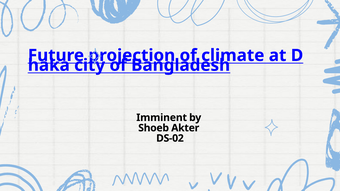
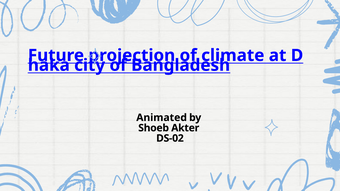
Imminent: Imminent -> Animated
